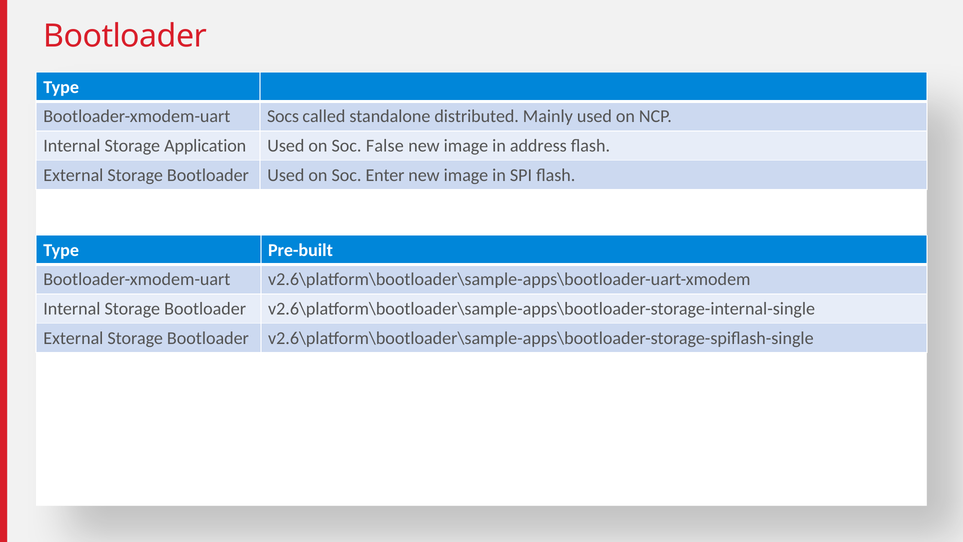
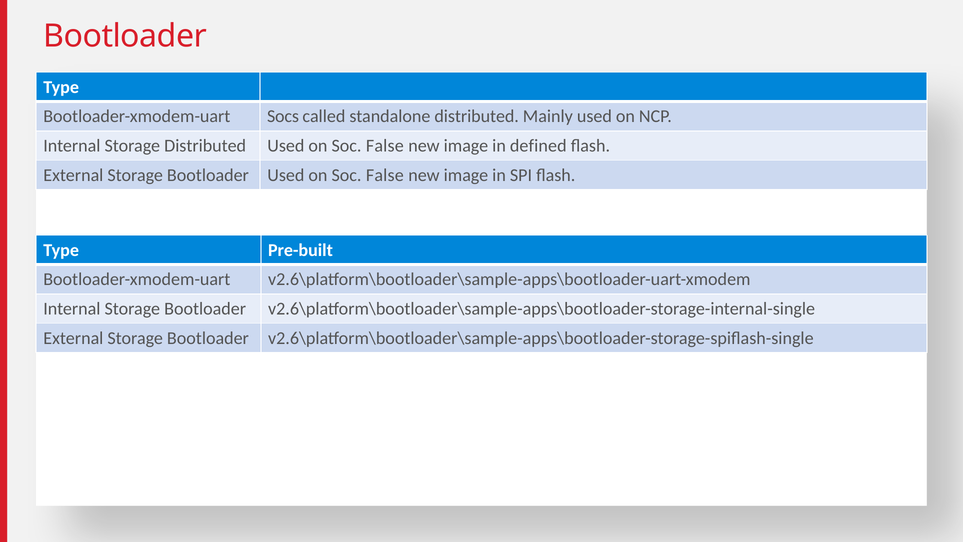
Storage Application: Application -> Distributed
address: address -> defined
Enter at (385, 175): Enter -> False
